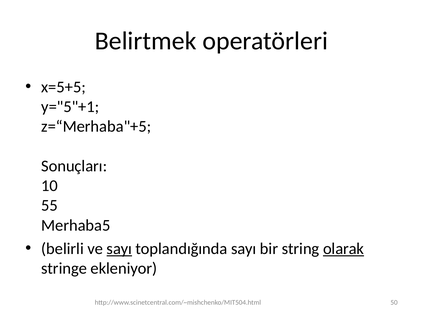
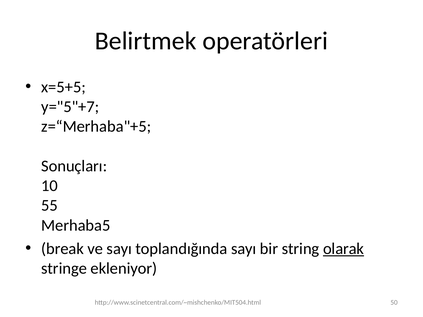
y="5"+1: y="5"+1 -> y="5"+7
belirli: belirli -> break
sayı at (119, 249) underline: present -> none
